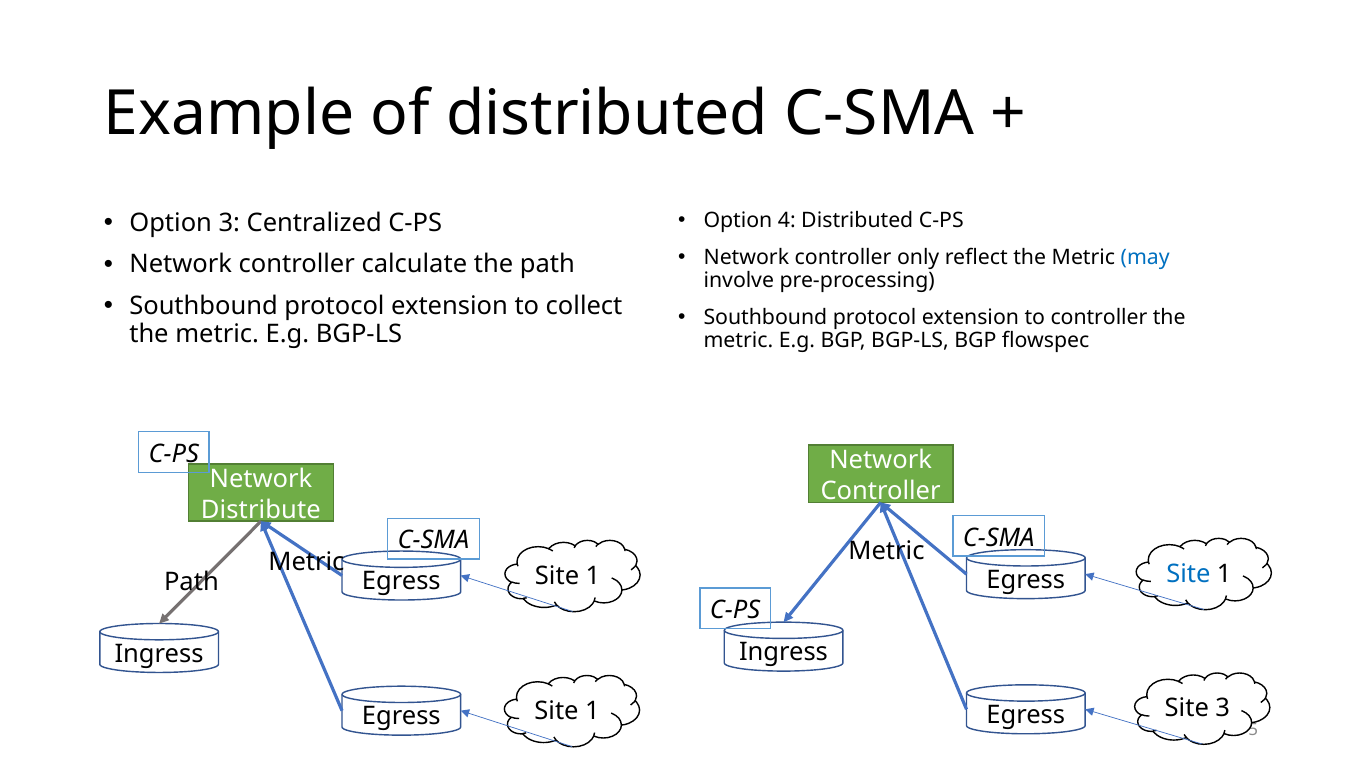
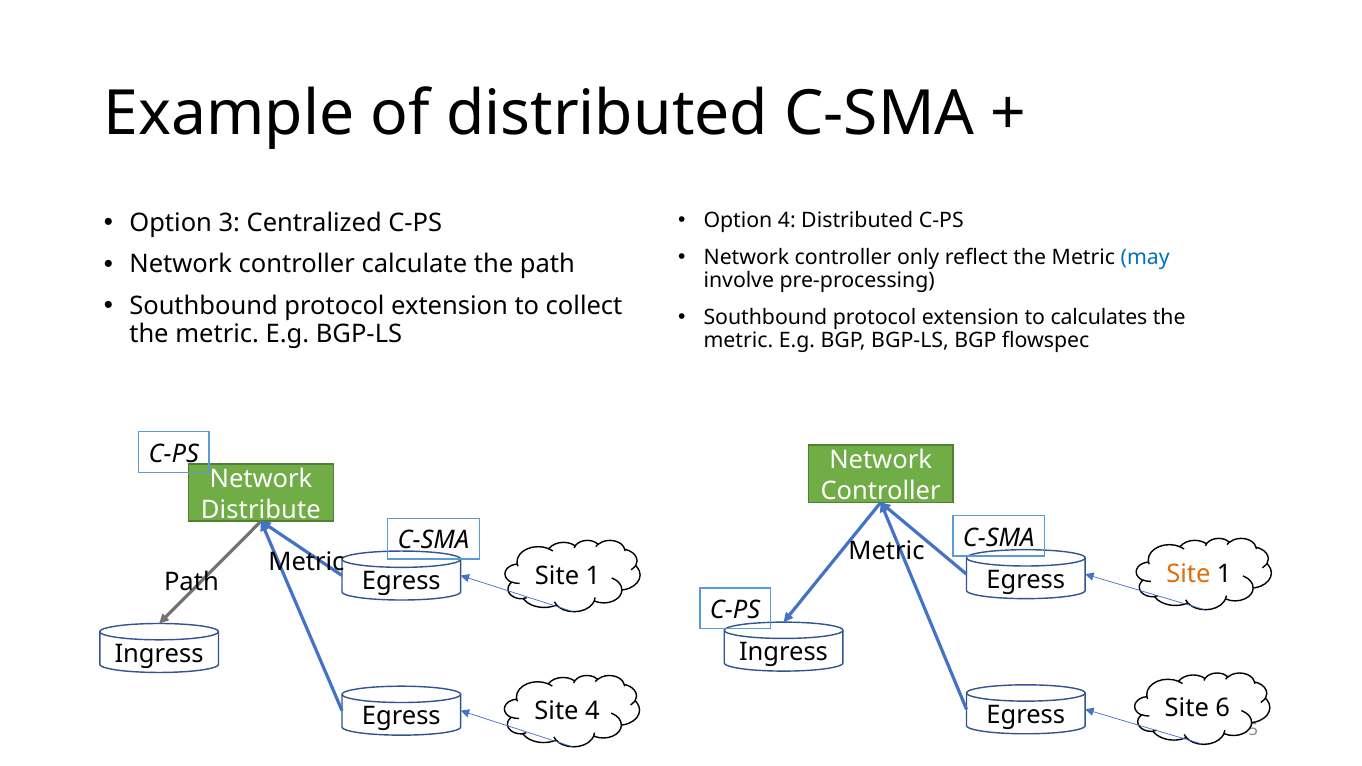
to controller: controller -> calculates
Site at (1188, 574) colour: blue -> orange
Site 3: 3 -> 6
1 at (592, 711): 1 -> 4
